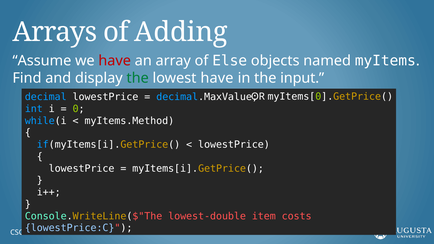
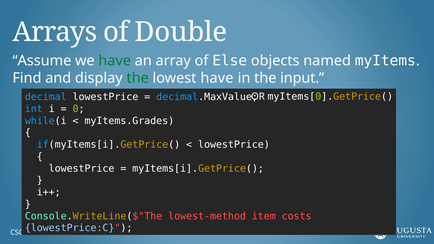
Adding: Adding -> Double
have at (115, 61) colour: red -> green
myItems.Method: myItems.Method -> myItems.Grades
lowest-double: lowest-double -> lowest-method
